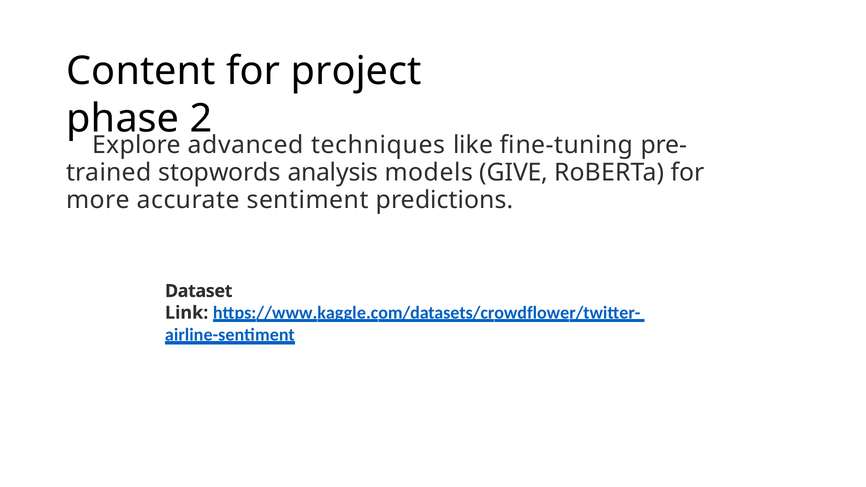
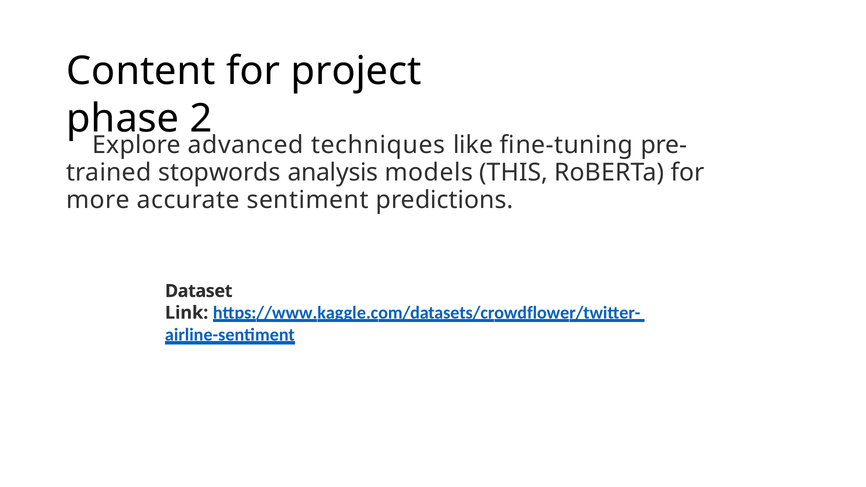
GIVE: GIVE -> THIS
